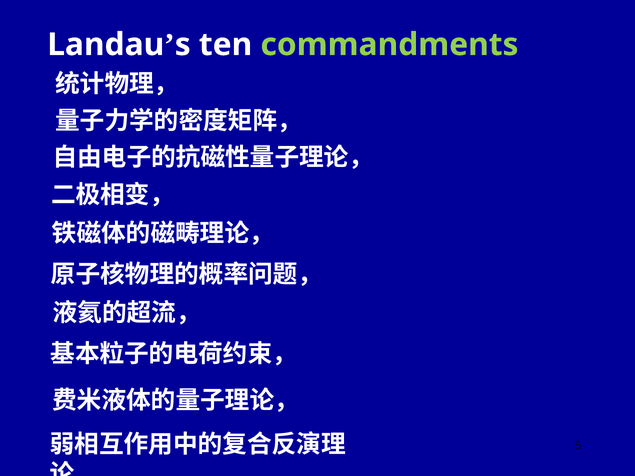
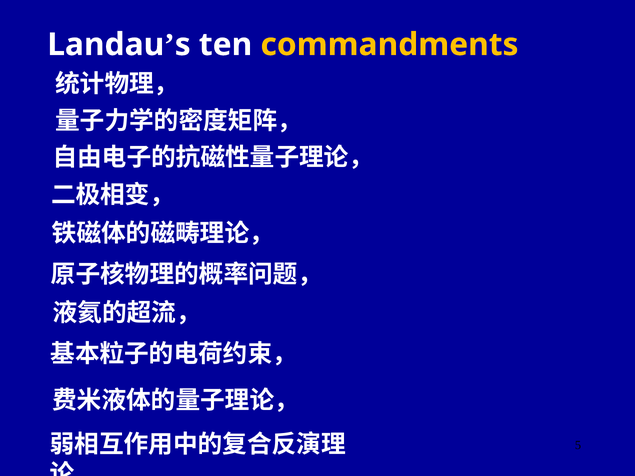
commandments colour: light green -> yellow
